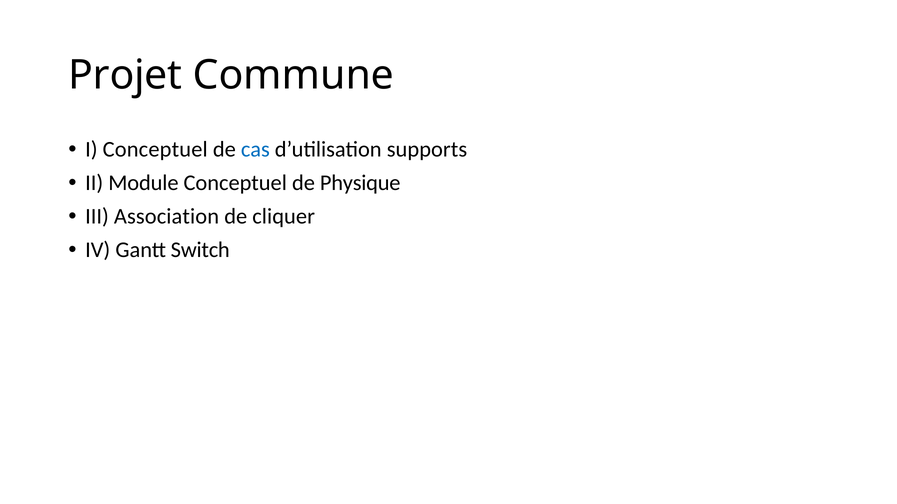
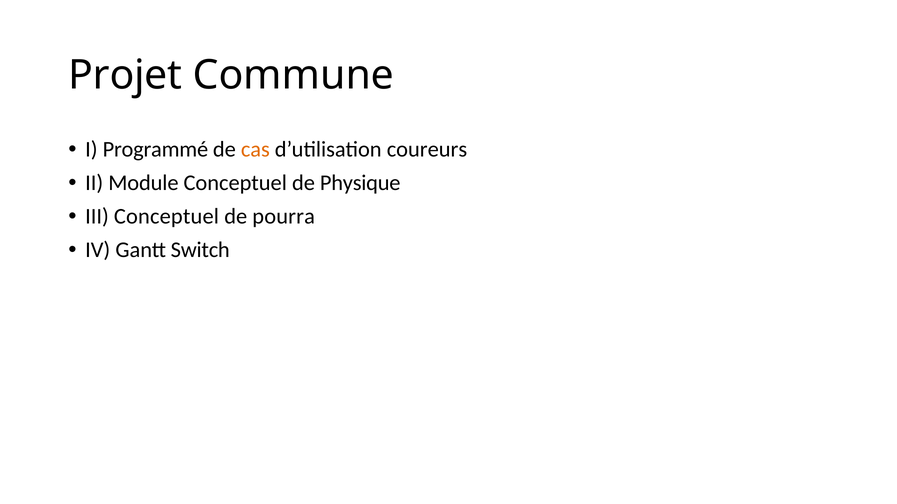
I Conceptuel: Conceptuel -> Programmé
cas colour: blue -> orange
supports: supports -> coureurs
III Association: Association -> Conceptuel
cliquer: cliquer -> pourra
